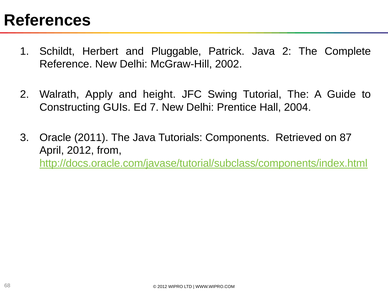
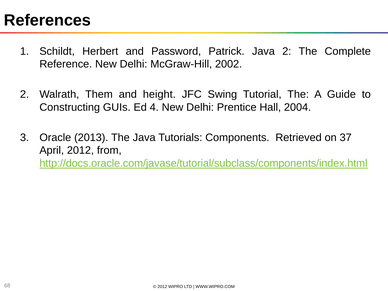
Pluggable: Pluggable -> Password
Apply: Apply -> Them
7: 7 -> 4
2011: 2011 -> 2013
87: 87 -> 37
